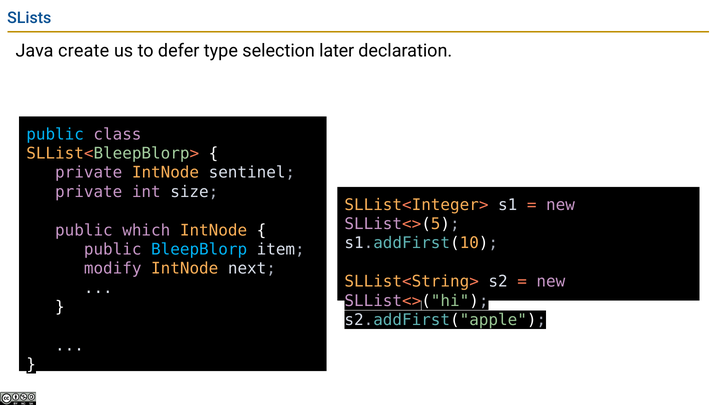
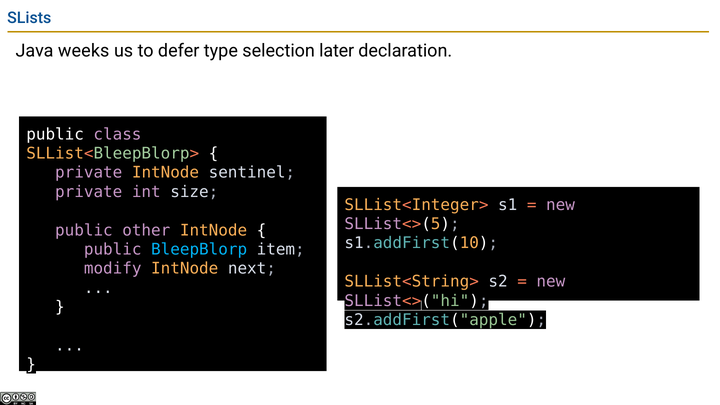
create: create -> weeks
public at (55, 134) colour: light blue -> white
which: which -> other
